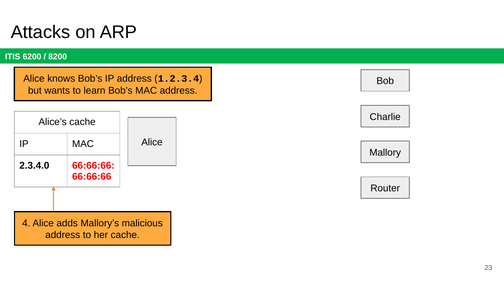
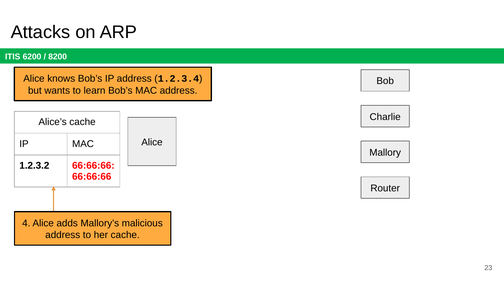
2.3.4.0: 2.3.4.0 -> 1.2.3.2
